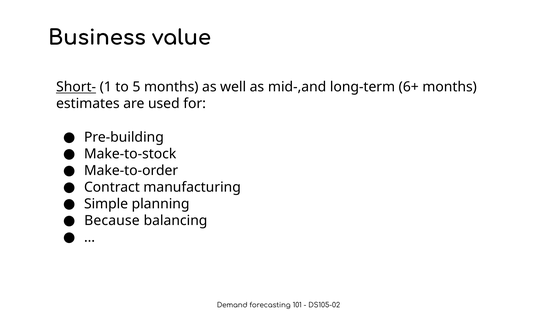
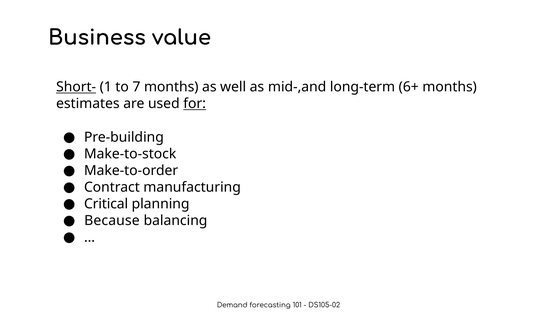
5: 5 -> 7
for underline: none -> present
Simple: Simple -> Critical
